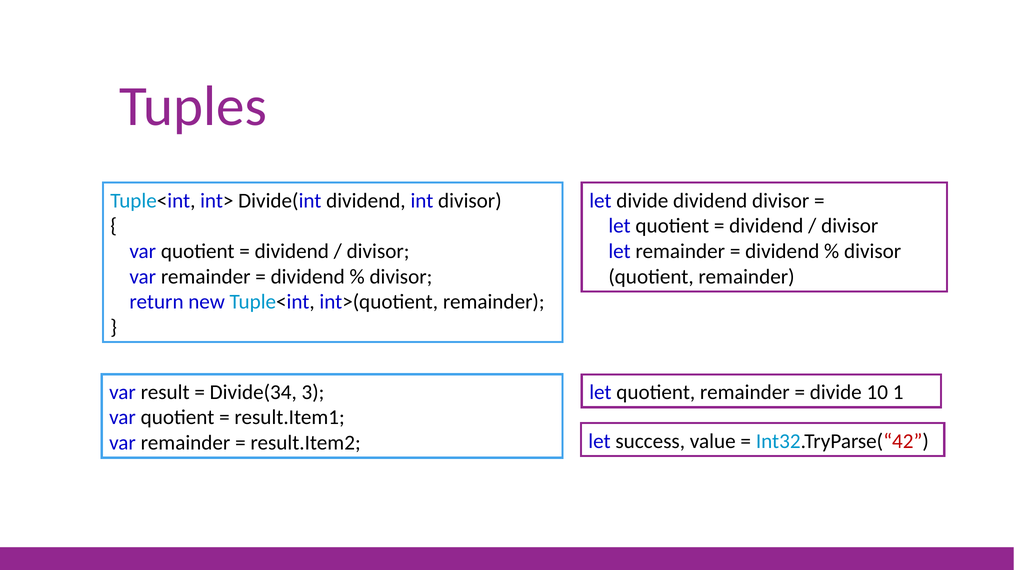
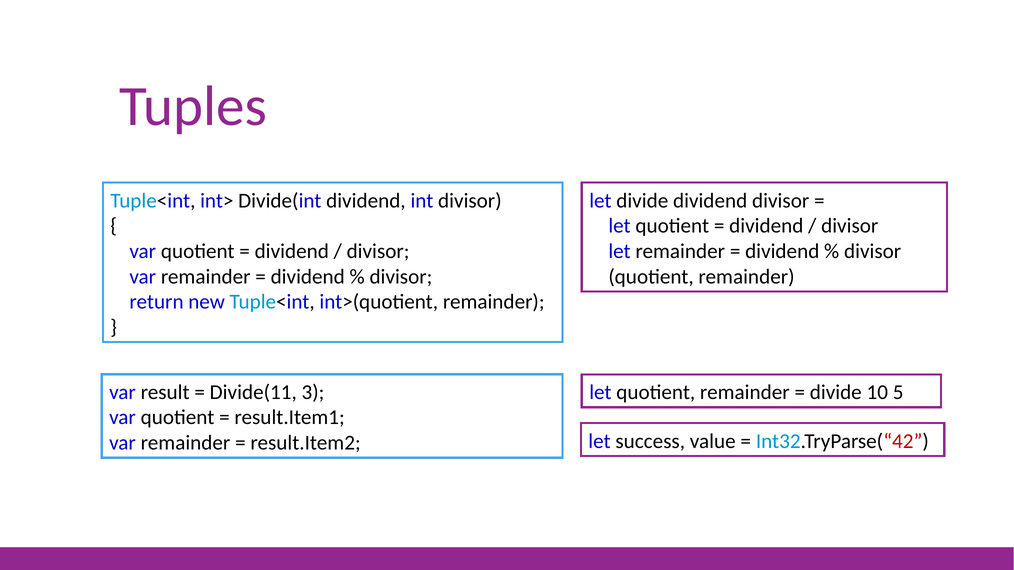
Divide(34: Divide(34 -> Divide(11
1: 1 -> 5
